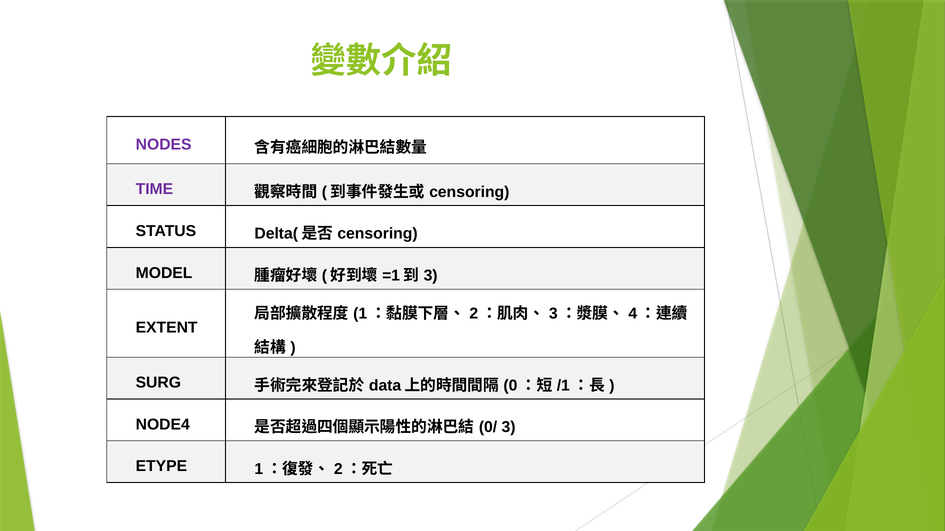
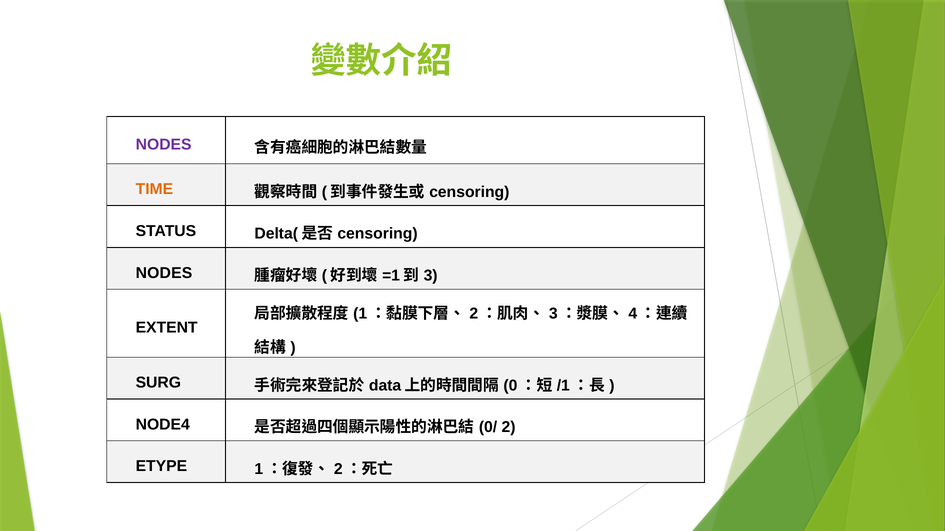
TIME colour: purple -> orange
MODEL at (164, 273): MODEL -> NODES
3 at (509, 428): 3 -> 2
